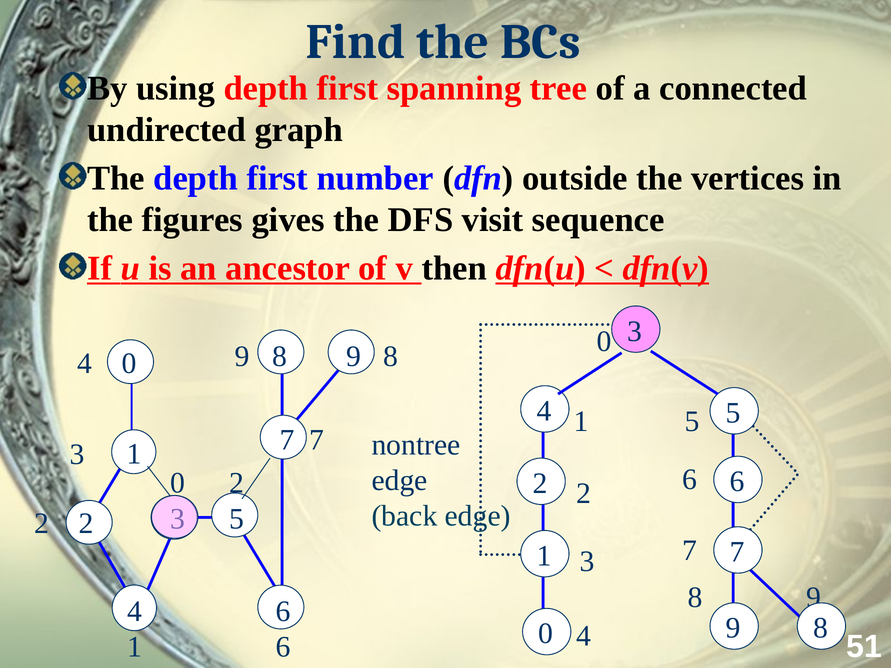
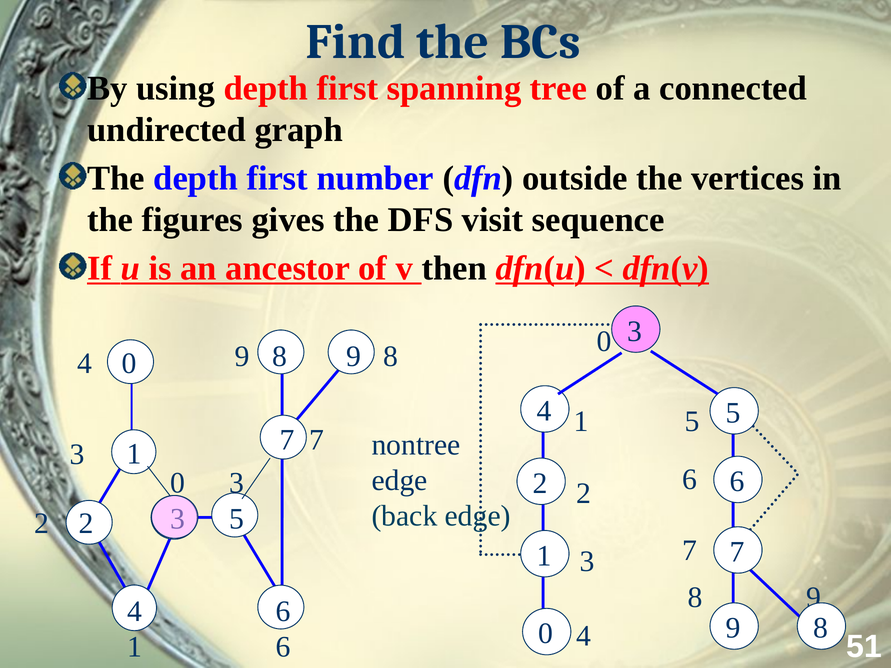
2 at (237, 483): 2 -> 3
